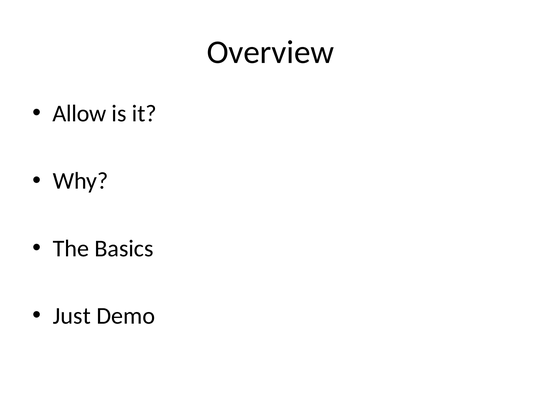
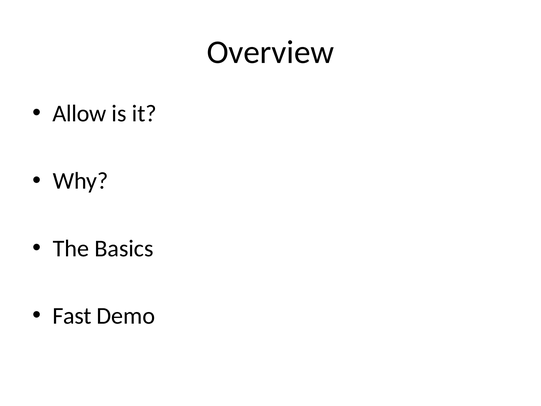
Just: Just -> Fast
